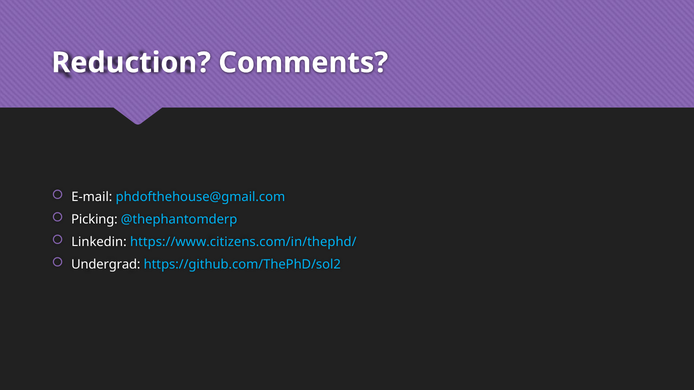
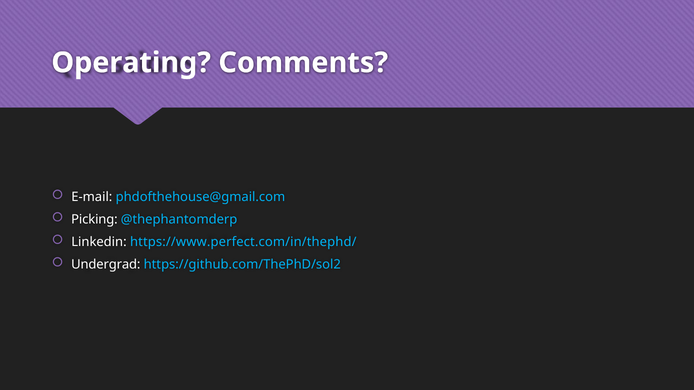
Reduction: Reduction -> Operating
https://www.citizens.com/in/thephd/: https://www.citizens.com/in/thephd/ -> https://www.perfect.com/in/thephd/
